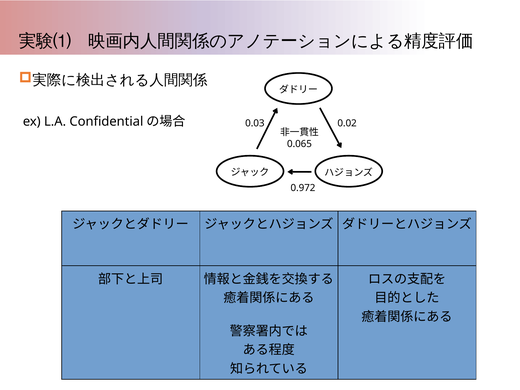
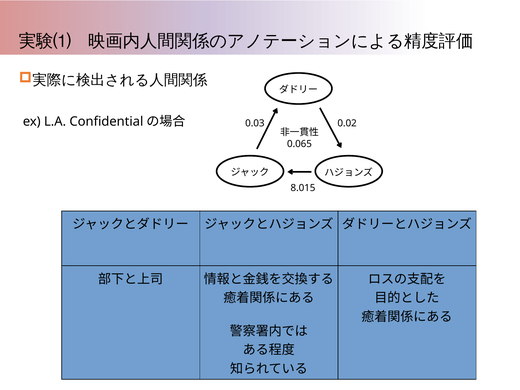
0.972: 0.972 -> 8.015
